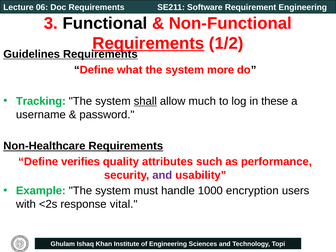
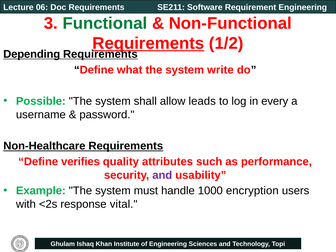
Functional colour: black -> green
Guidelines: Guidelines -> Depending
more: more -> write
Tracking: Tracking -> Possible
shall underline: present -> none
much: much -> leads
these: these -> every
